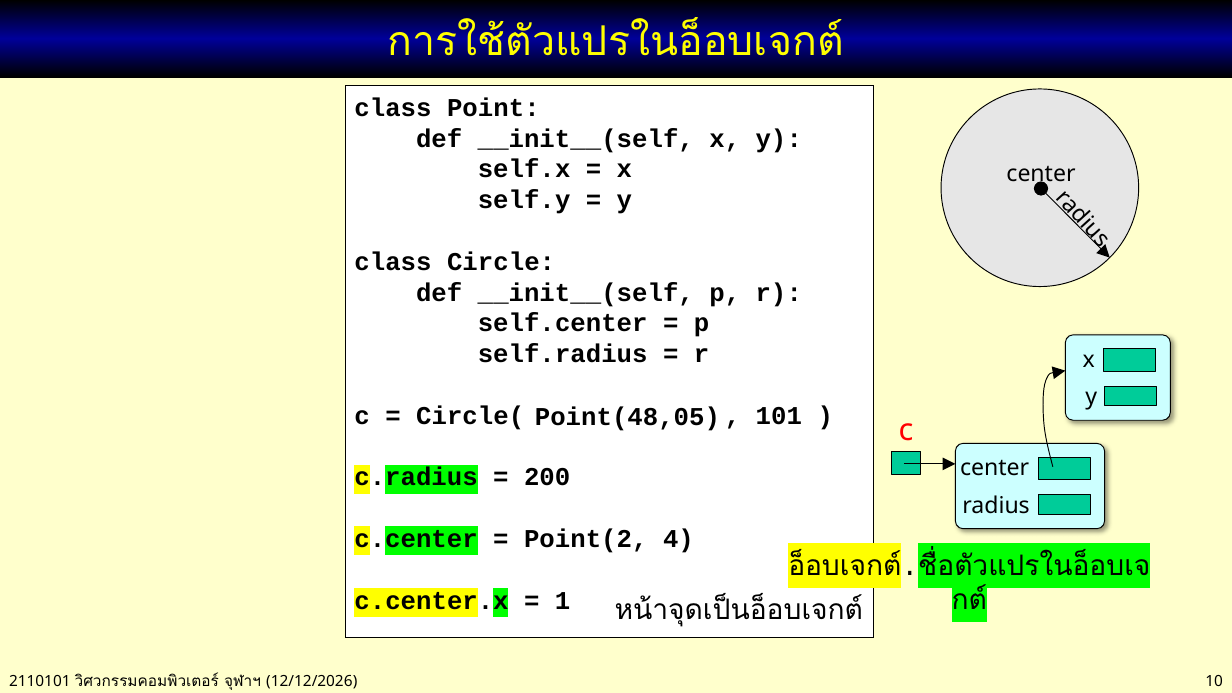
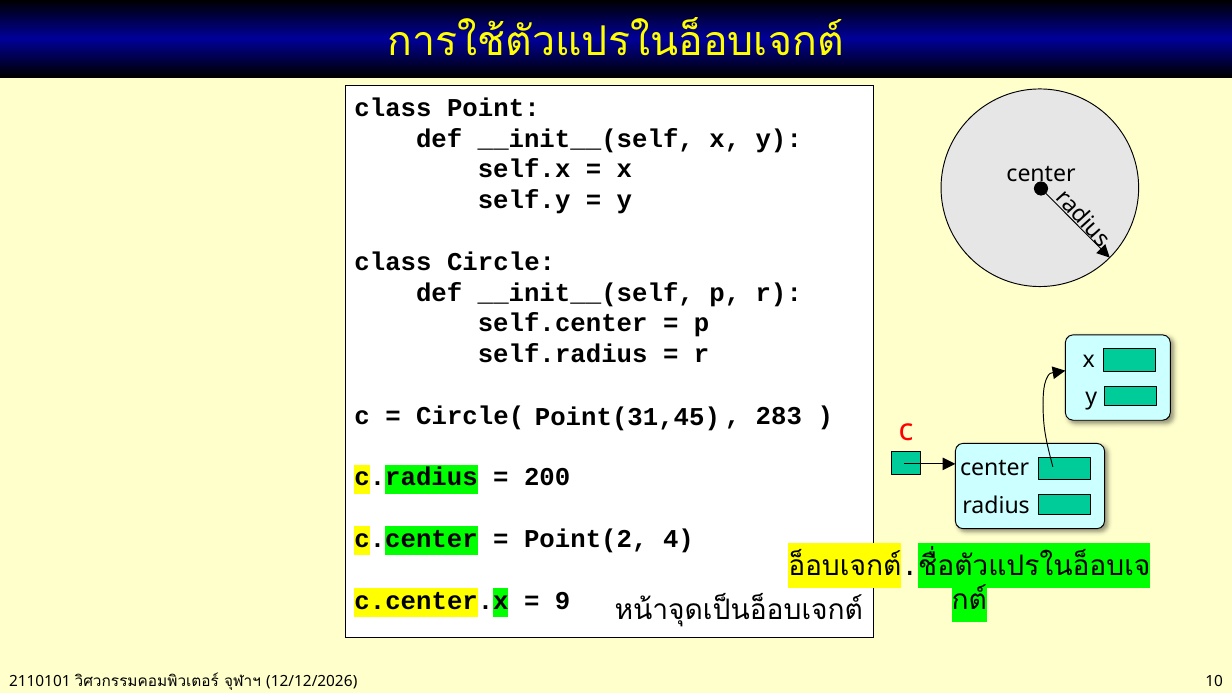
101: 101 -> 283
Point(48,05: Point(48,05 -> Point(31,45
1: 1 -> 9
